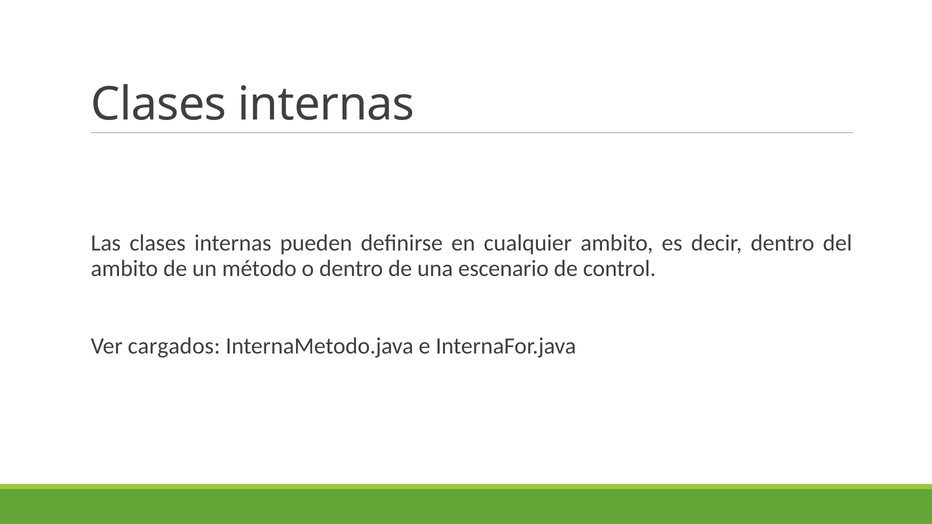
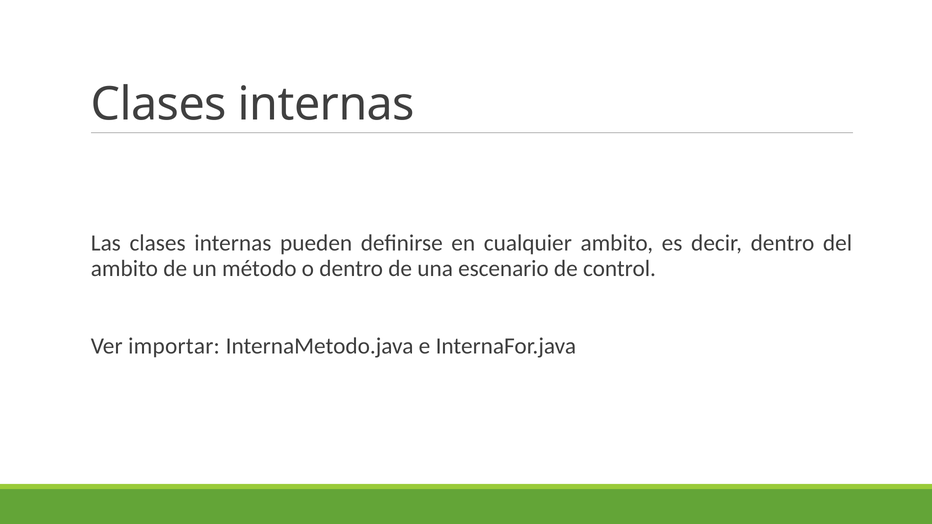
cargados: cargados -> importar
